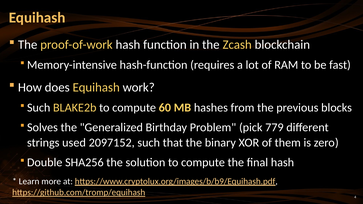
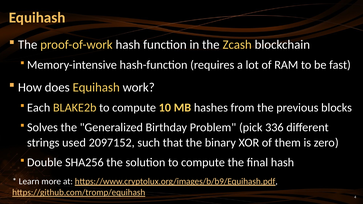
Such at (39, 108): Such -> Each
60: 60 -> 10
779: 779 -> 336
